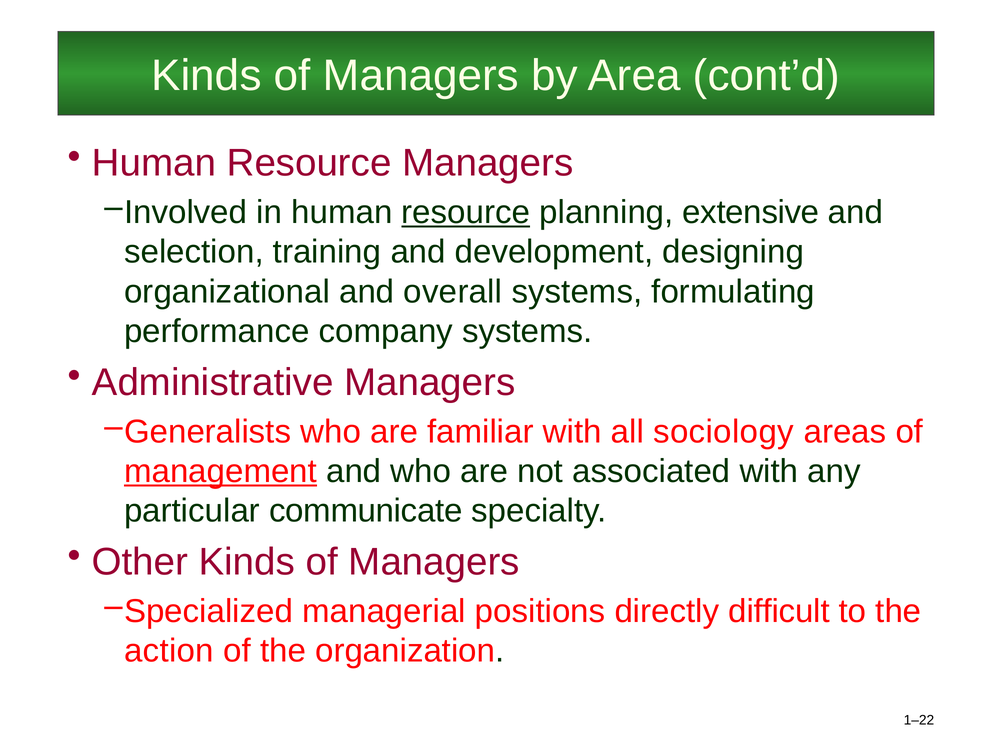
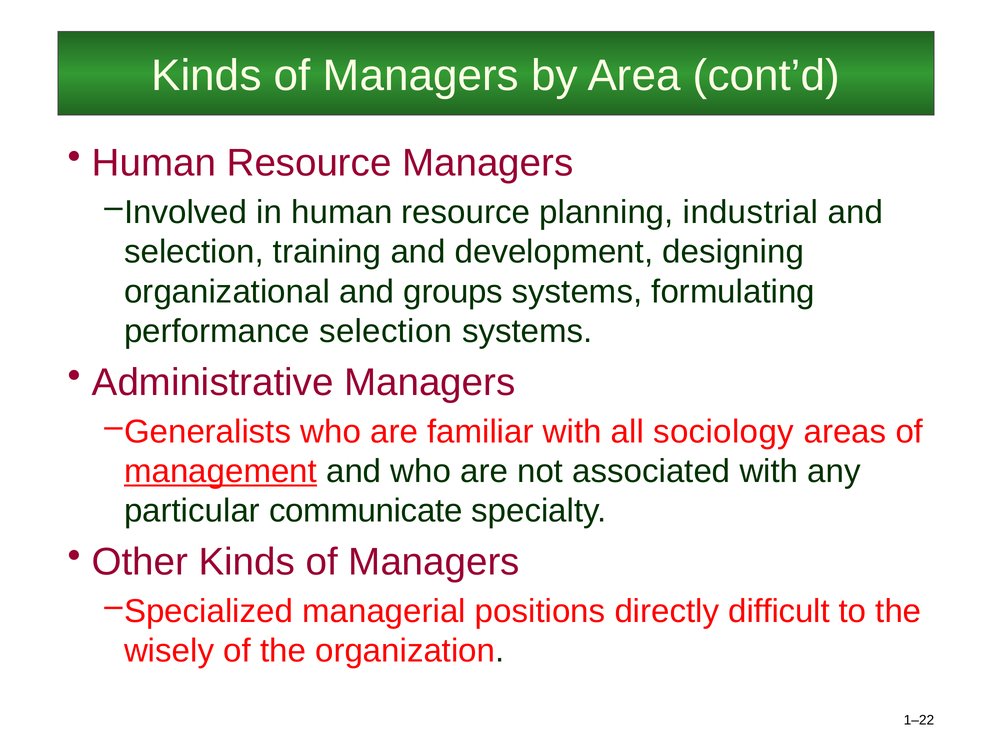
resource at (466, 212) underline: present -> none
extensive: extensive -> industrial
overall: overall -> groups
performance company: company -> selection
action: action -> wisely
